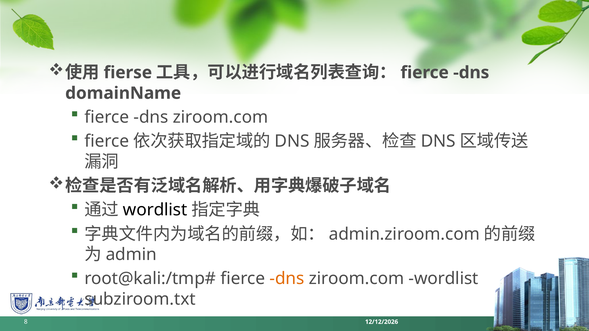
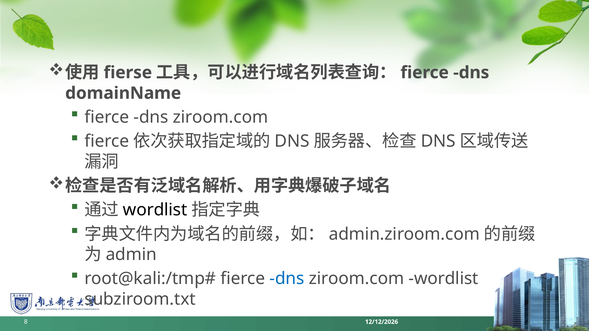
dns at (287, 279) colour: orange -> blue
